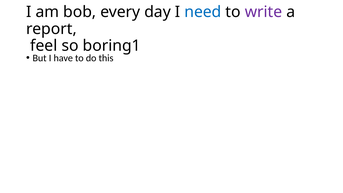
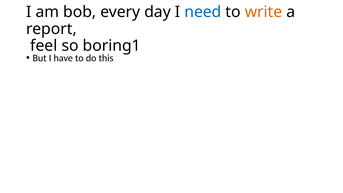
write colour: purple -> orange
